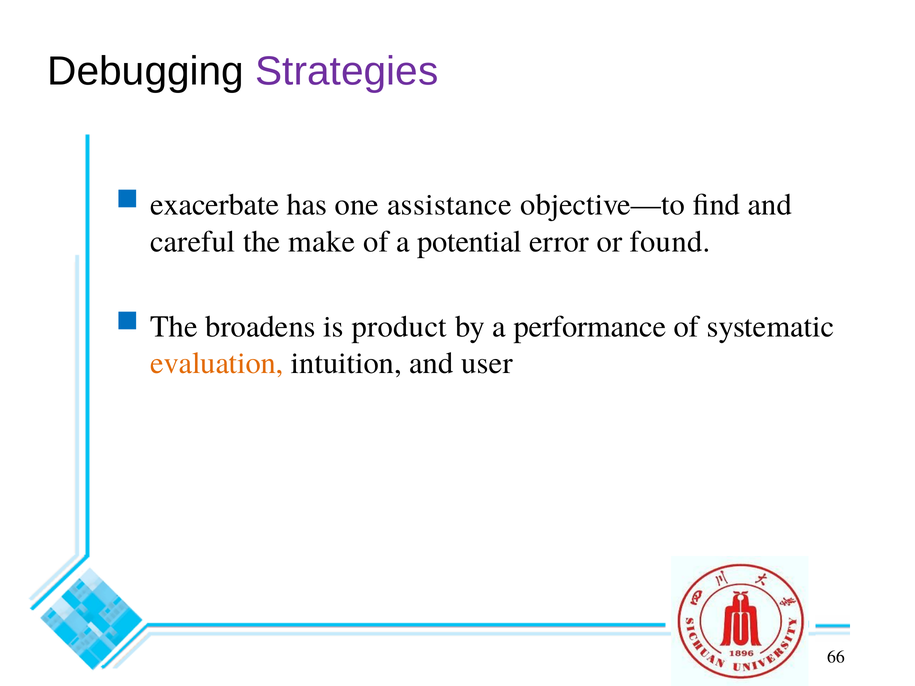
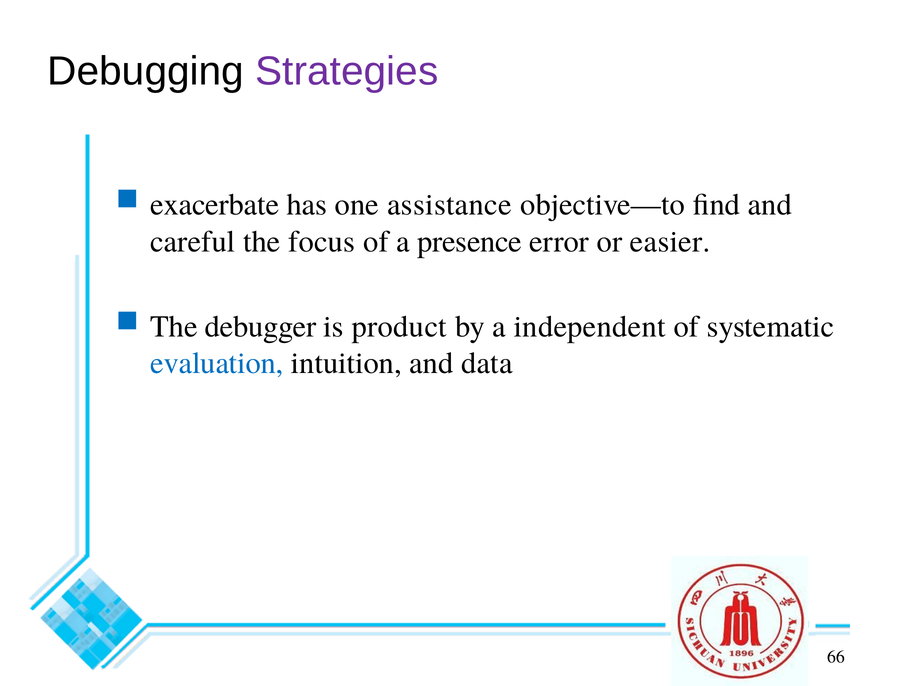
make: make -> focus
potential: potential -> presence
found: found -> easier
broadens: broadens -> debugger
performance: performance -> independent
evaluation colour: orange -> blue
user: user -> data
